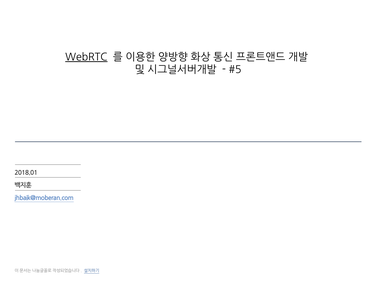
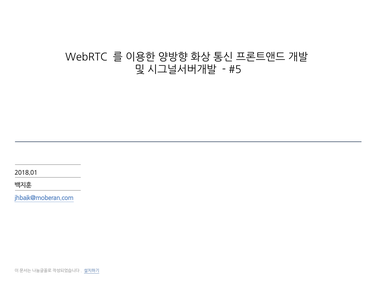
WebRTC underline: present -> none
